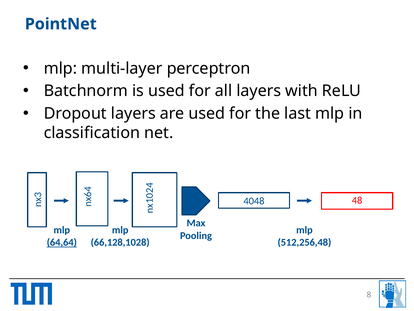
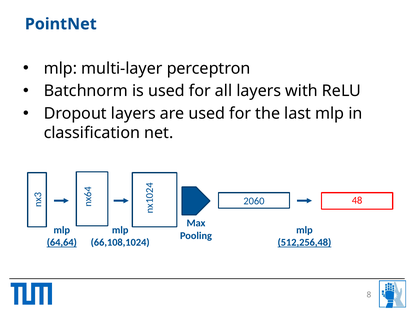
4048: 4048 -> 2060
66,128,1028: 66,128,1028 -> 66,108,1024
512,256,48 underline: none -> present
